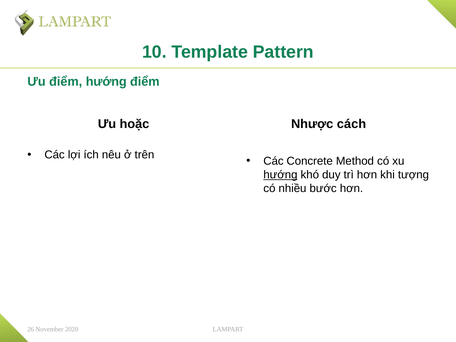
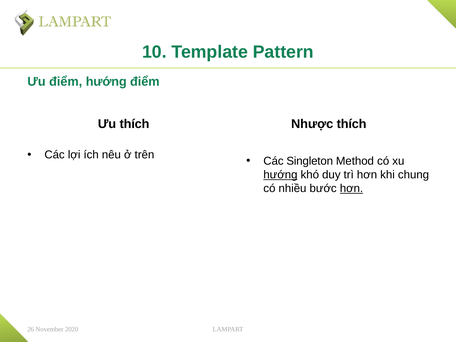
Ưu hoặc: hoặc -> thích
Nhược cách: cách -> thích
Concrete: Concrete -> Singleton
tượng: tượng -> chung
hơn at (352, 189) underline: none -> present
